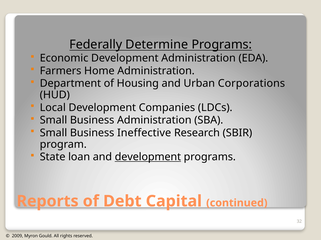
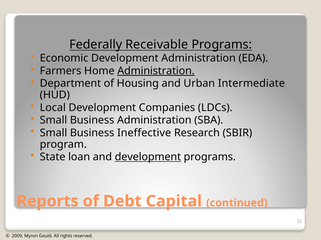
Determine: Determine -> Receivable
Administration at (156, 71) underline: none -> present
Corporations: Corporations -> Intermediate
